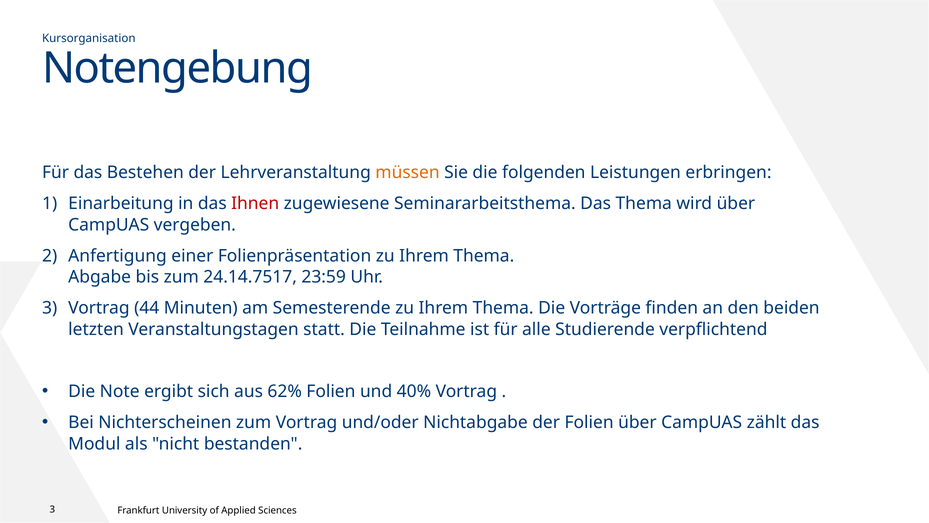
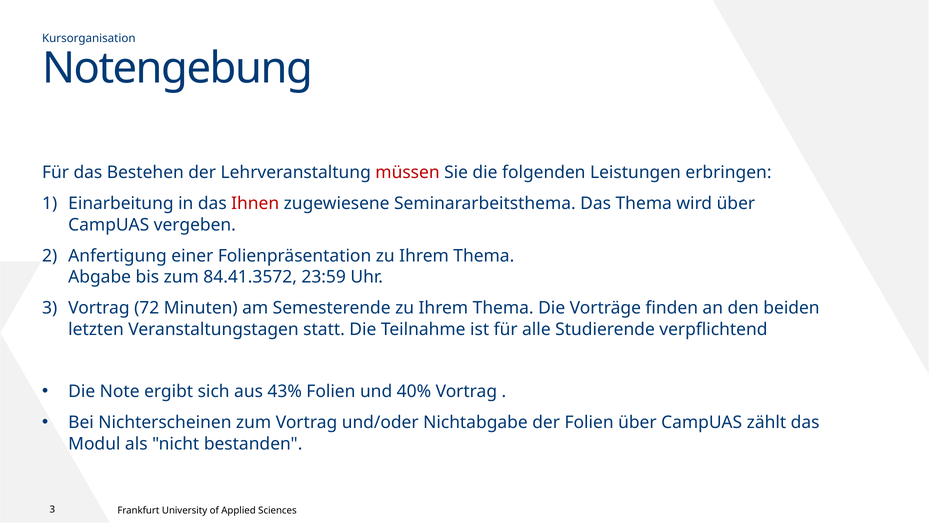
müssen colour: orange -> red
24.14.7517: 24.14.7517 -> 84.41.3572
44: 44 -> 72
62%: 62% -> 43%
